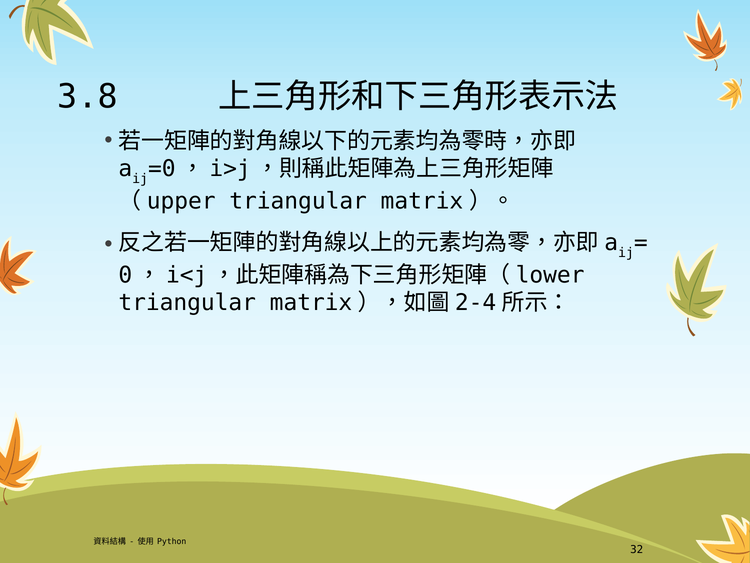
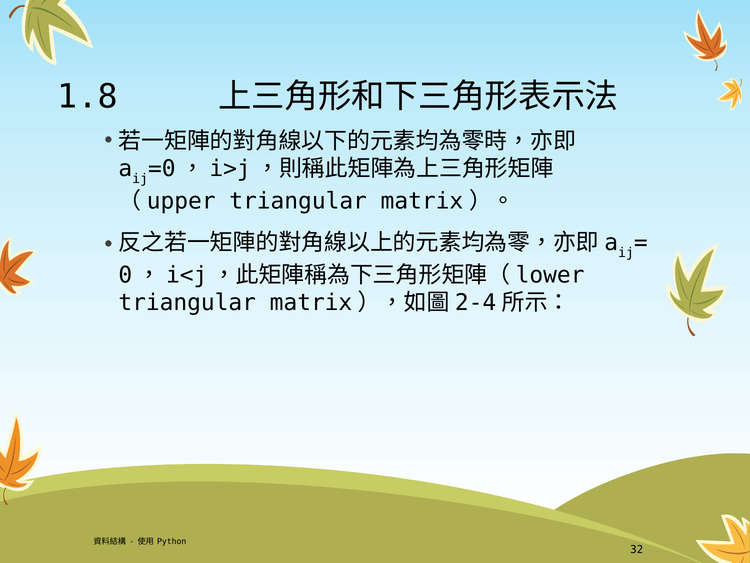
3.8: 3.8 -> 1.8
